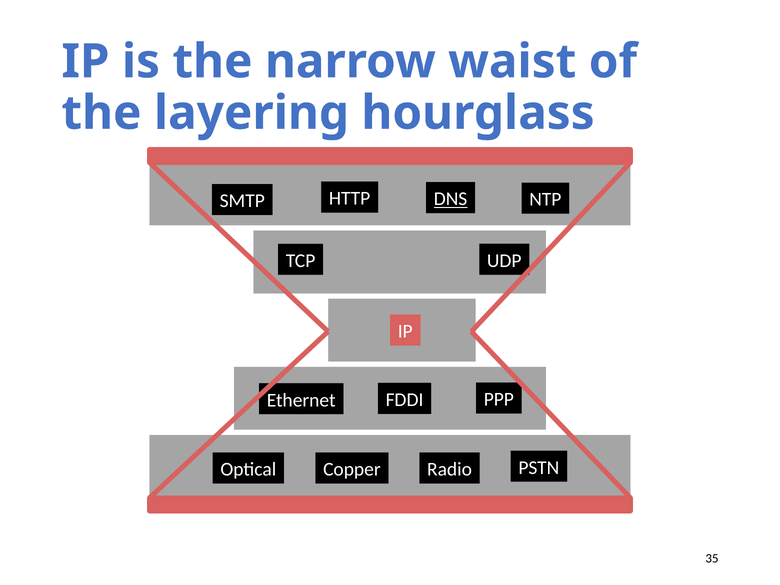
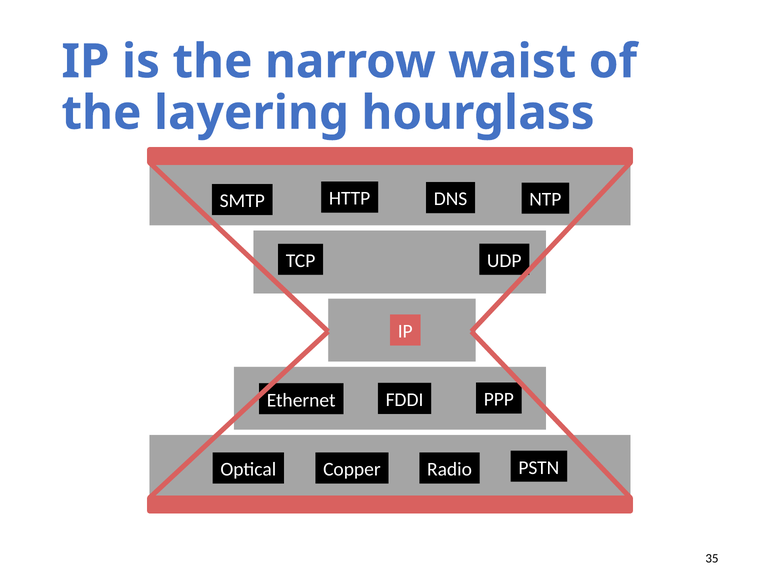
DNS underline: present -> none
